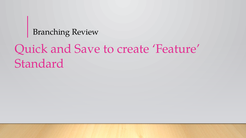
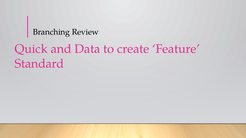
Save: Save -> Data
